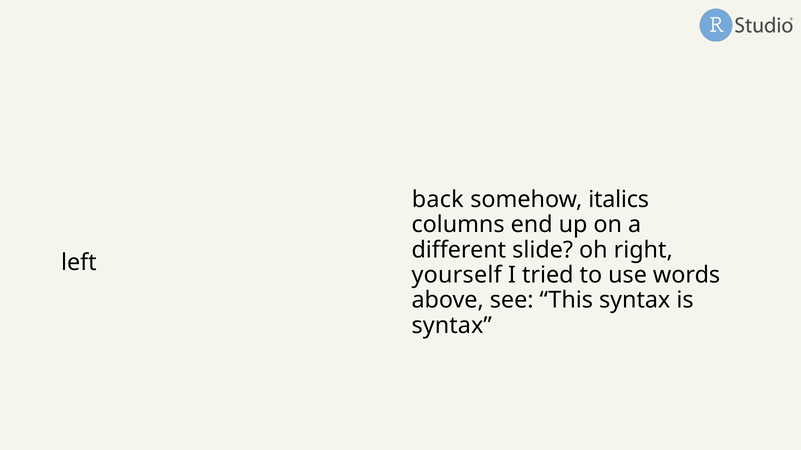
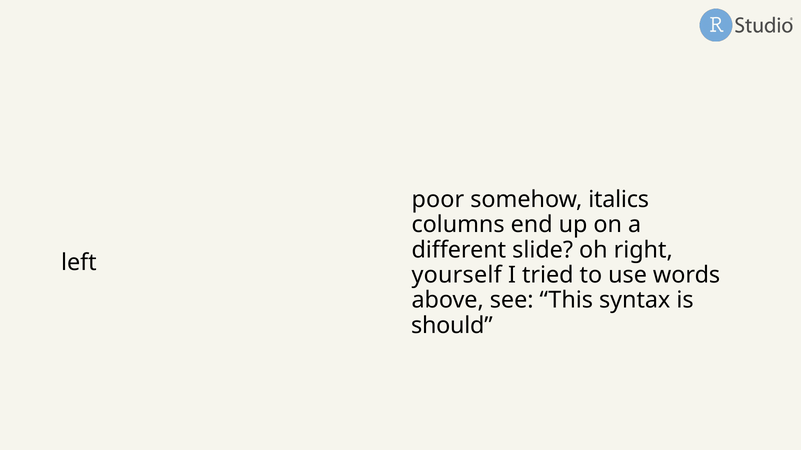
back: back -> poor
syntax at (452, 326): syntax -> should
